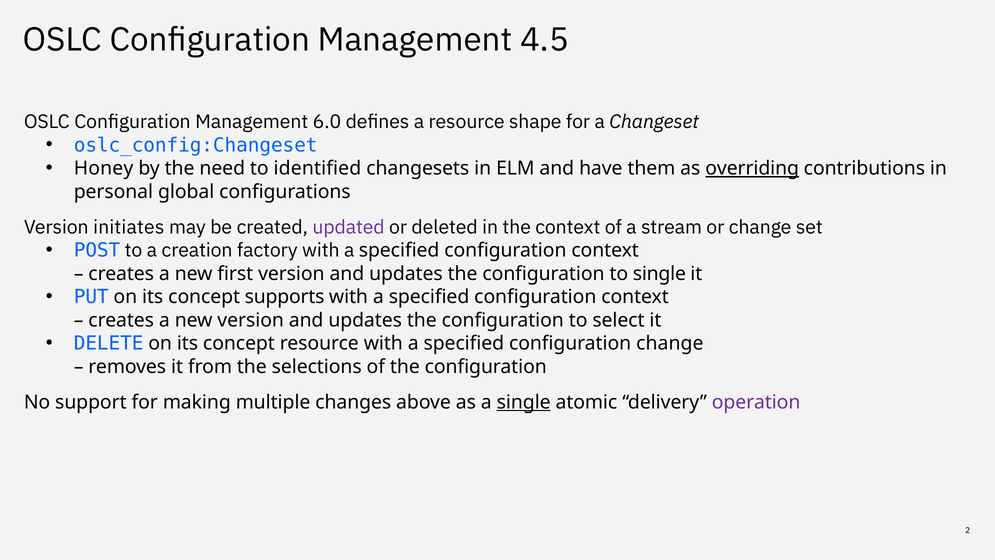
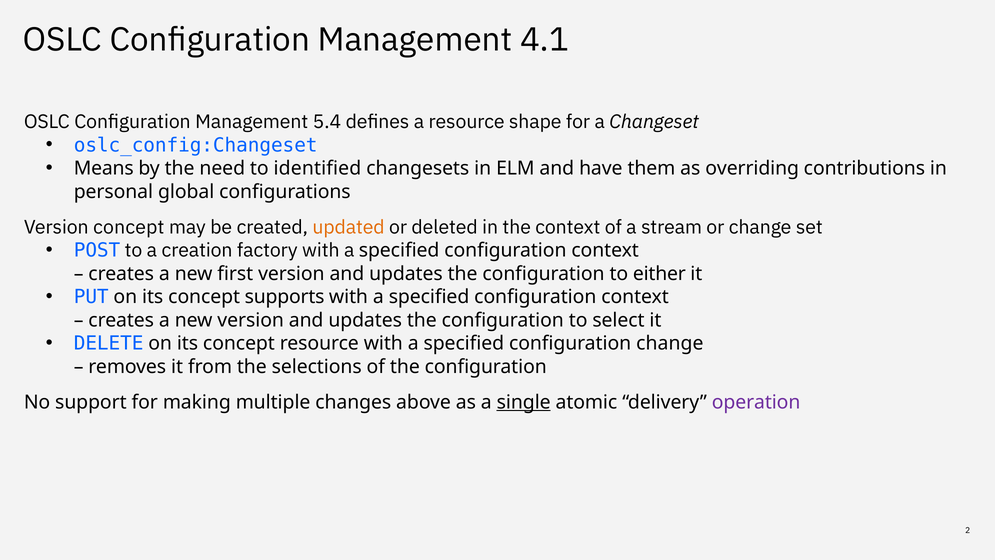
4.5: 4.5 -> 4.1
6.0: 6.0 -> 5.4
Honey: Honey -> Means
overriding underline: present -> none
Version initiates: initiates -> concept
updated colour: purple -> orange
to single: single -> either
